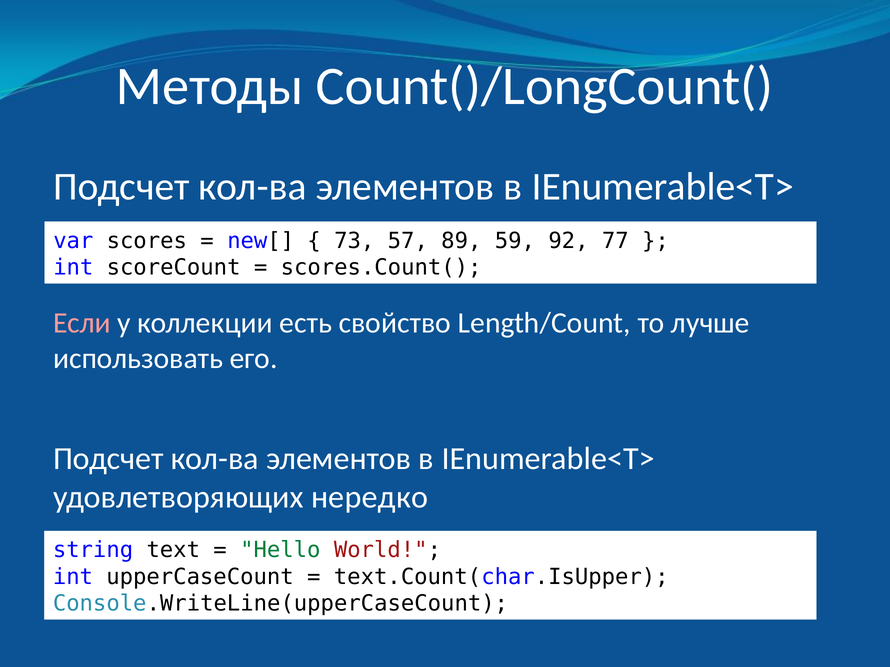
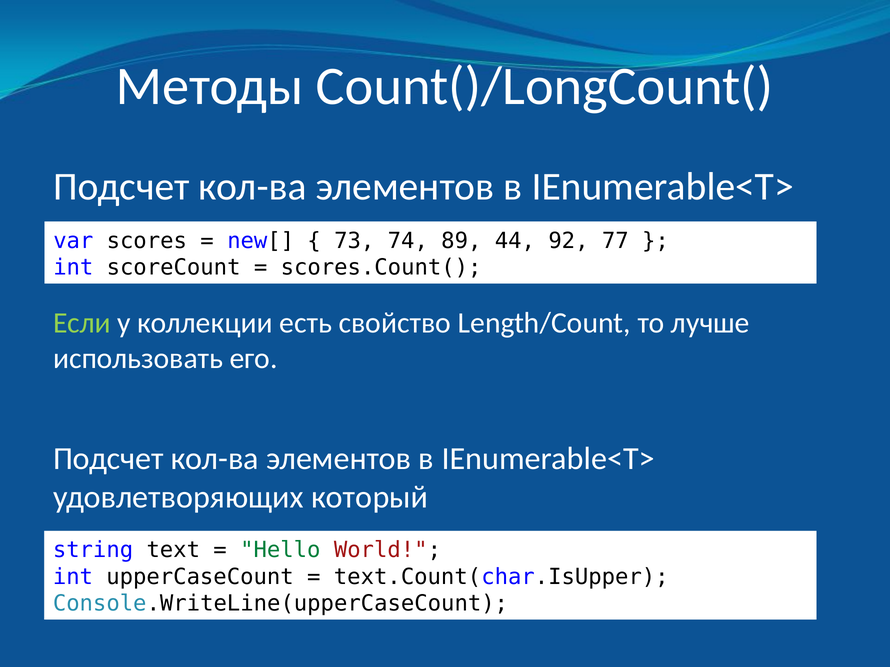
57: 57 -> 74
59: 59 -> 44
Если colour: pink -> light green
нередко: нередко -> который
